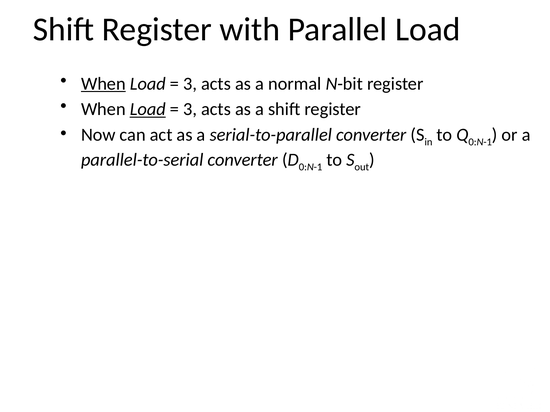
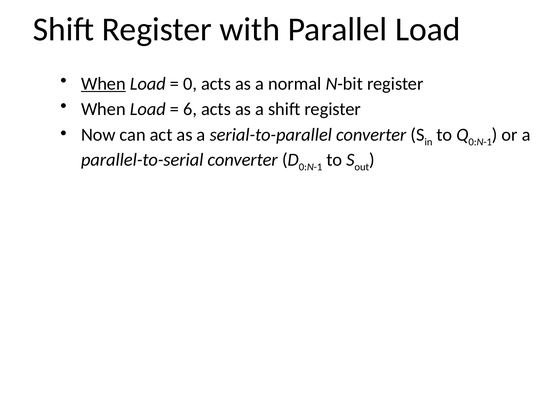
3 at (190, 84): 3 -> 0
Load at (148, 109) underline: present -> none
3 at (190, 109): 3 -> 6
